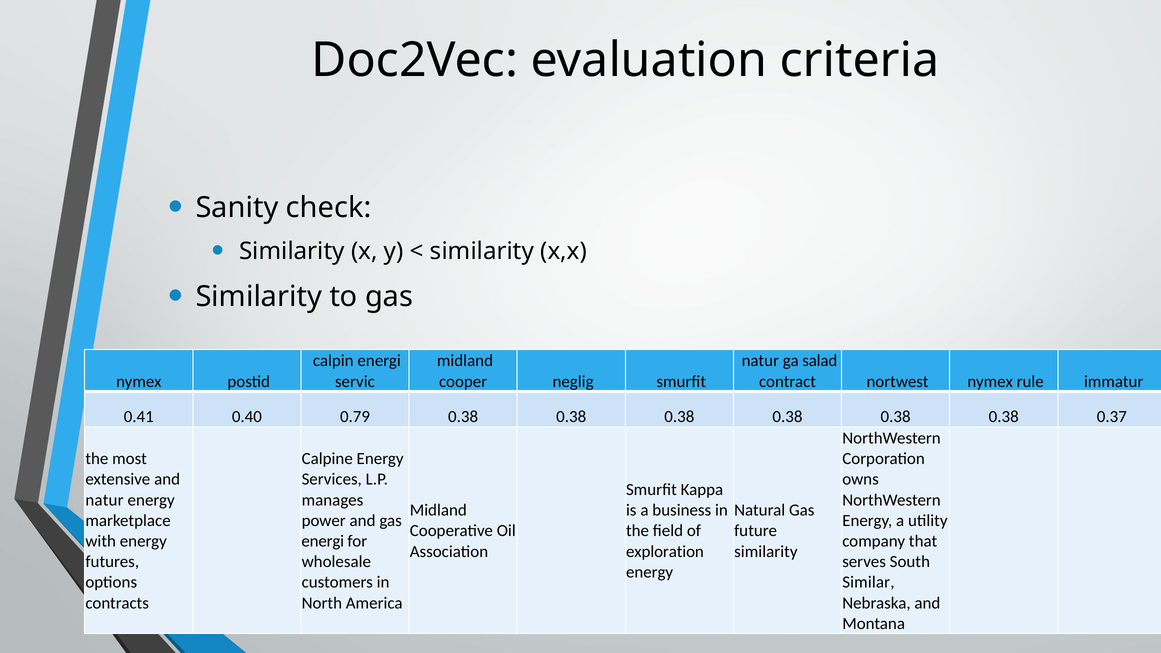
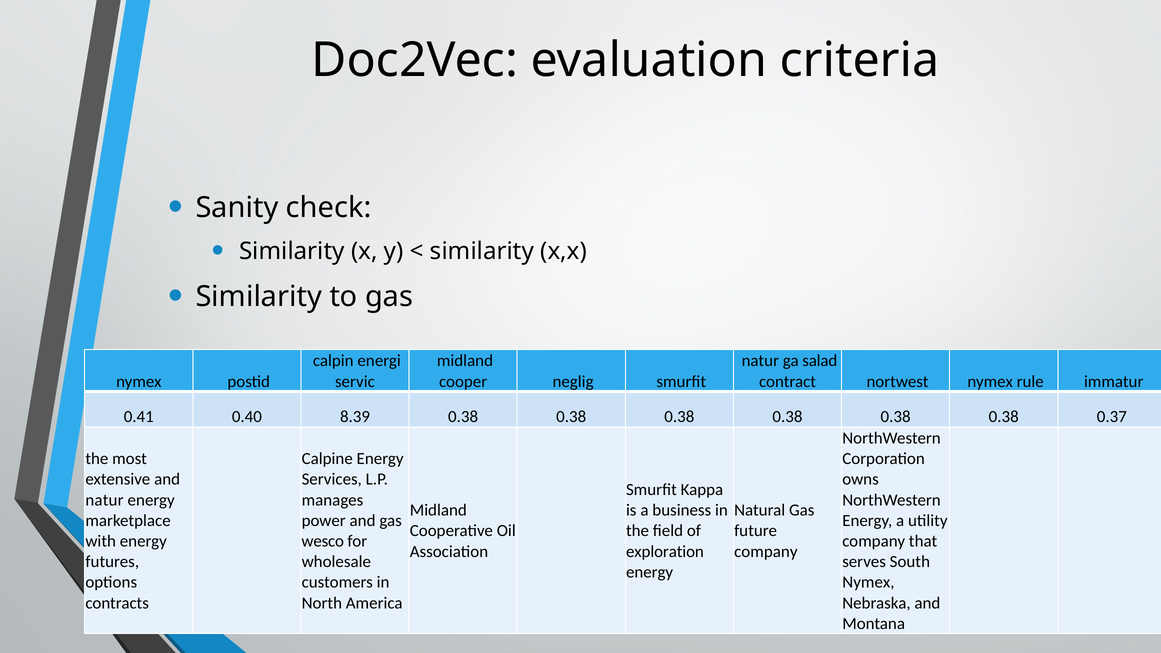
0.79: 0.79 -> 8.39
energi at (323, 541): energi -> wesco
similarity at (766, 551): similarity -> company
Similar at (868, 582): Similar -> Nymex
